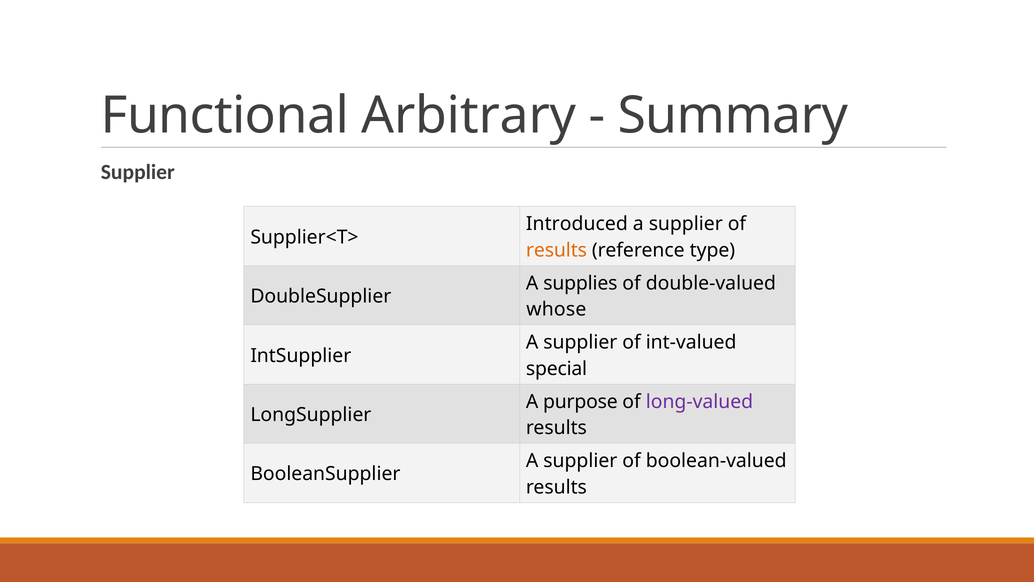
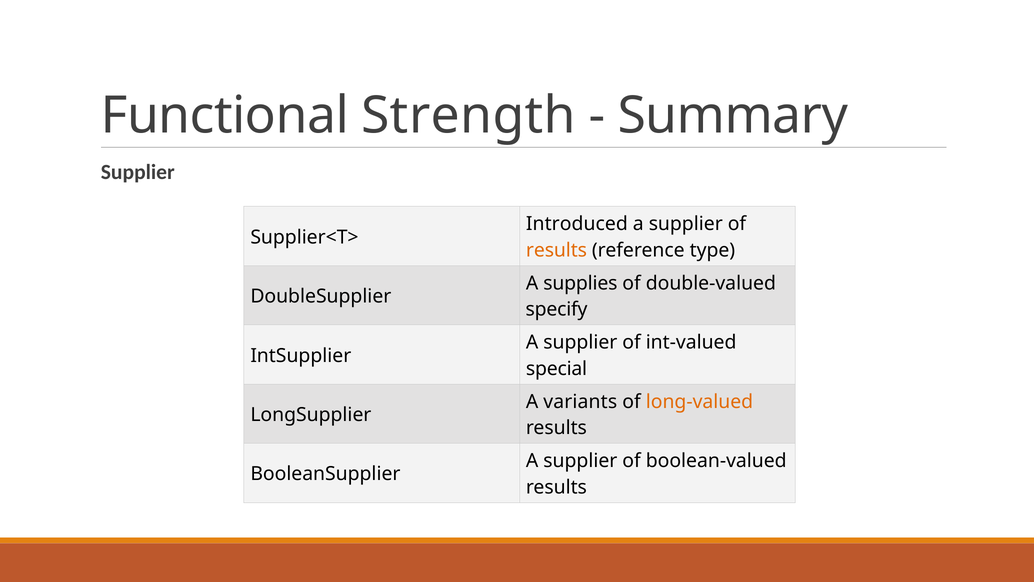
Arbitrary: Arbitrary -> Strength
whose: whose -> specify
purpose: purpose -> variants
long-valued colour: purple -> orange
